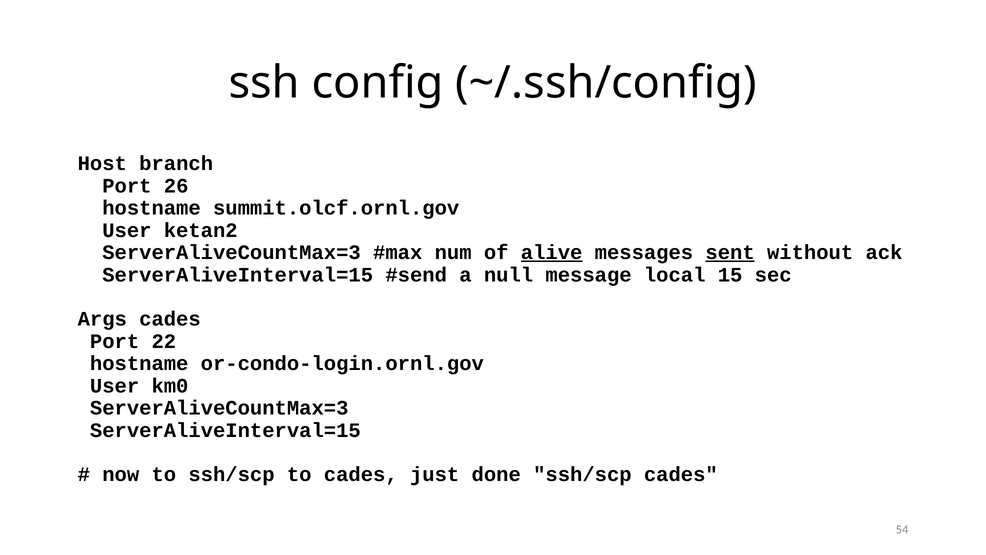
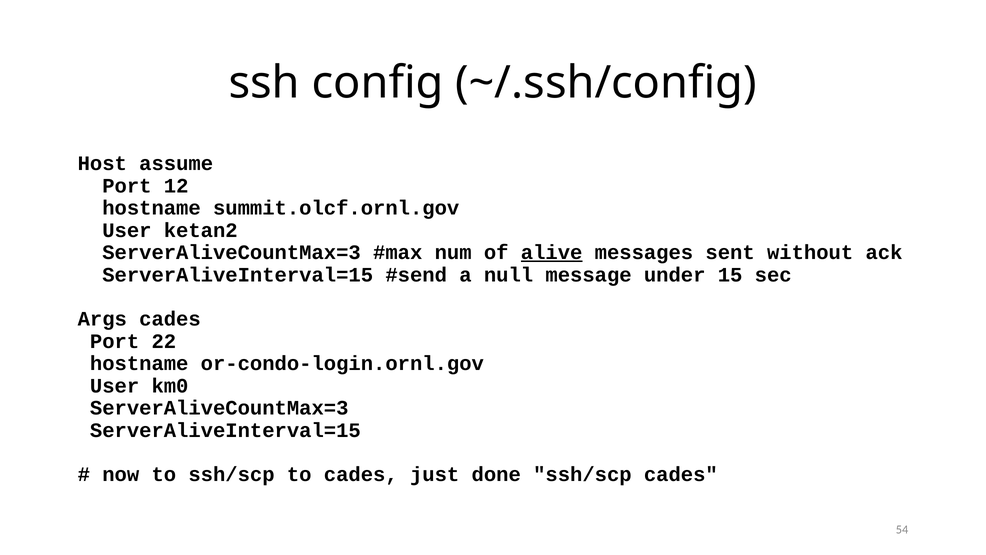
branch: branch -> assume
26: 26 -> 12
sent underline: present -> none
local: local -> under
